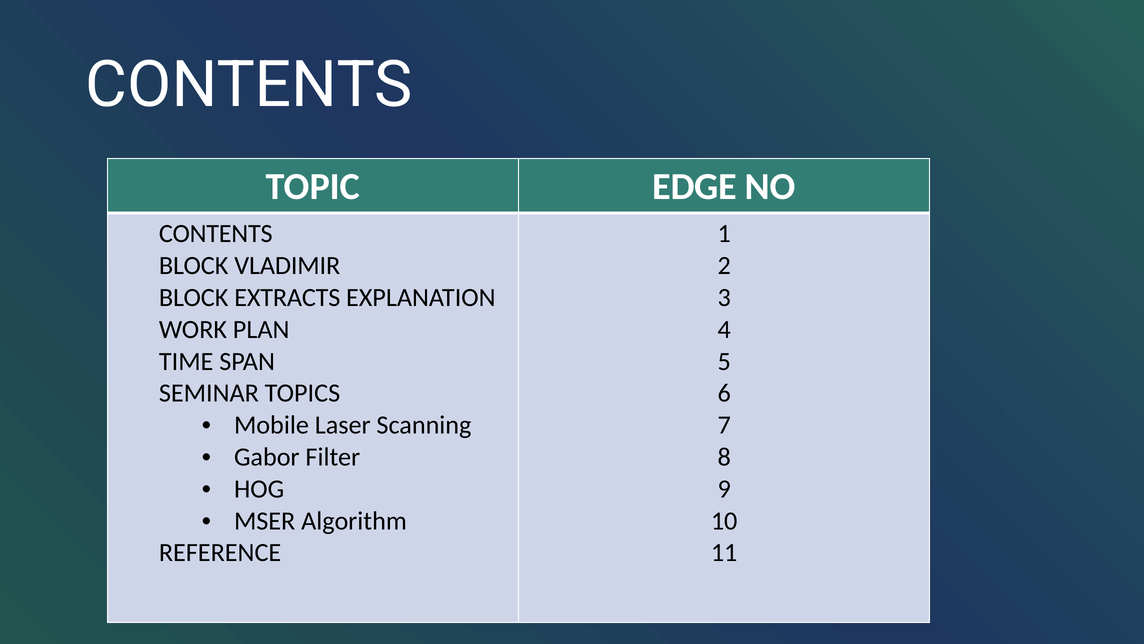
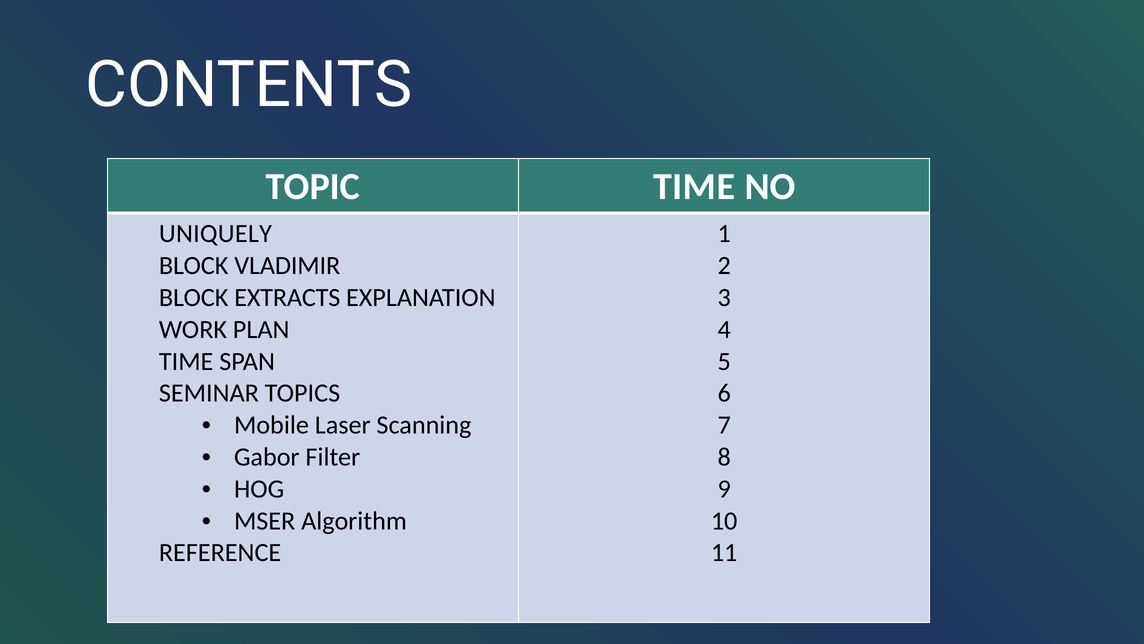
TOPIC EDGE: EDGE -> TIME
CONTENTS at (216, 234): CONTENTS -> UNIQUELY
